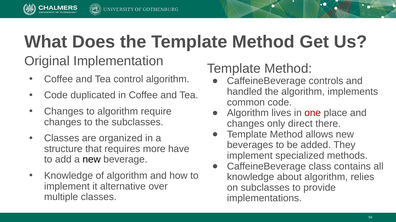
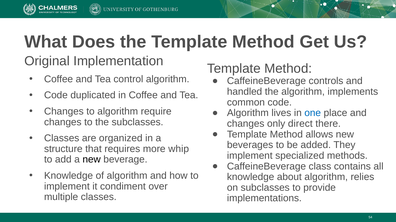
one colour: red -> blue
have: have -> whip
alternative: alternative -> condiment
